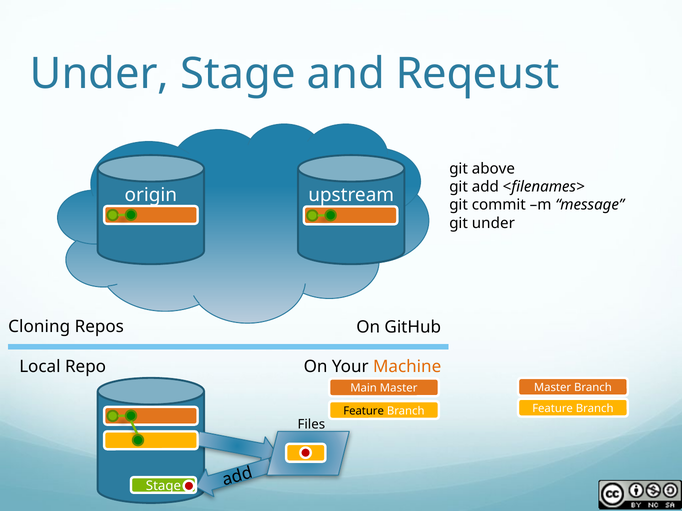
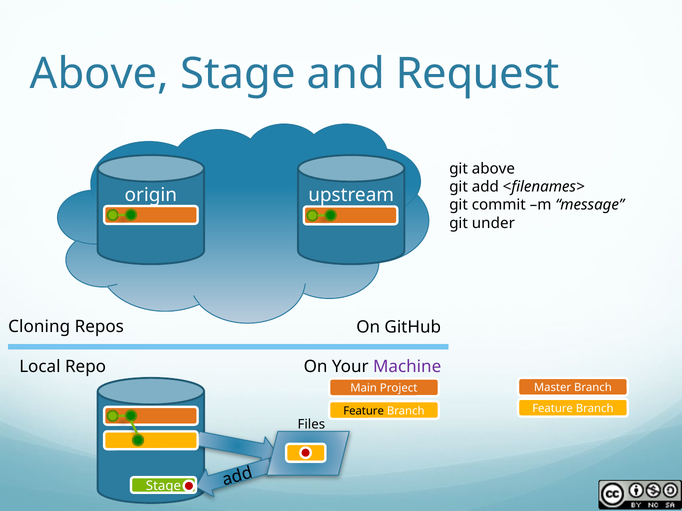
Under at (99, 74): Under -> Above
Reqeust: Reqeust -> Request
Machine colour: orange -> purple
Main Master: Master -> Project
